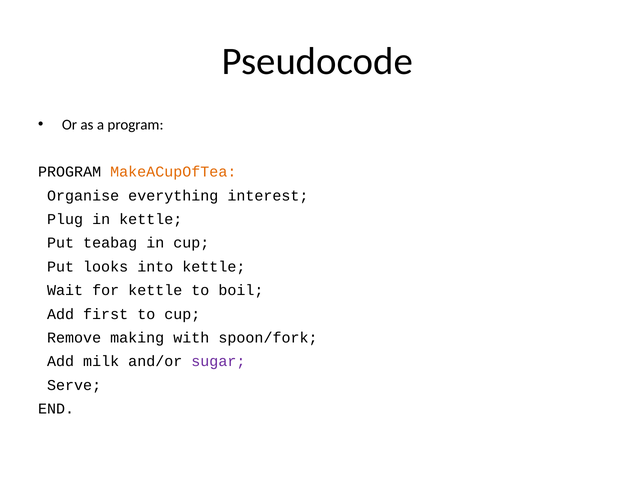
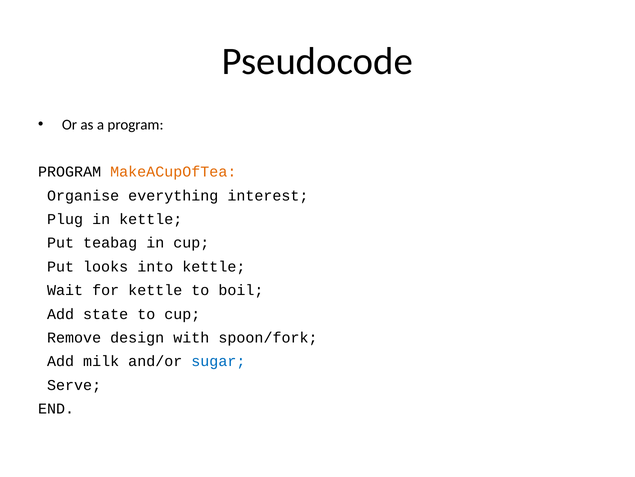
first: first -> state
making: making -> design
sugar colour: purple -> blue
